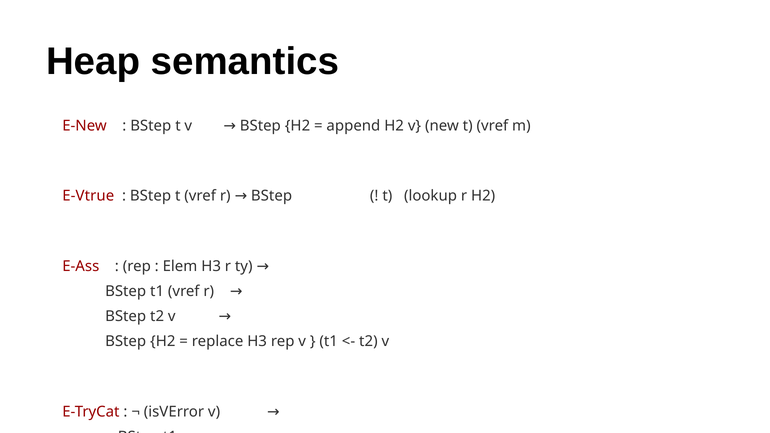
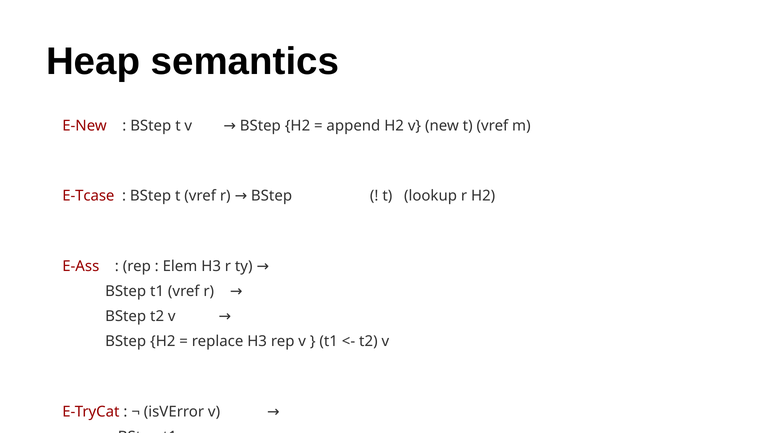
E-Vtrue: E-Vtrue -> E-Tcase
